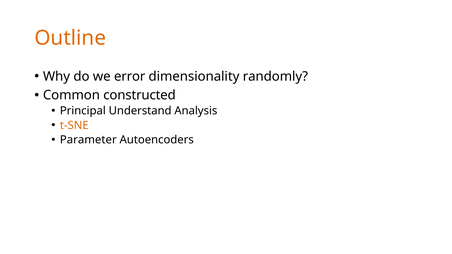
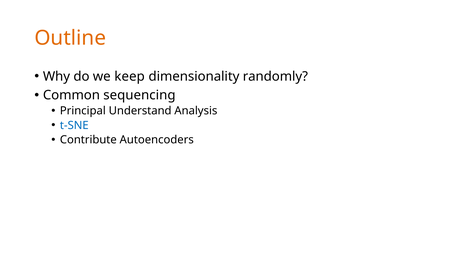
error: error -> keep
constructed: constructed -> sequencing
t-SNE colour: orange -> blue
Parameter: Parameter -> Contribute
